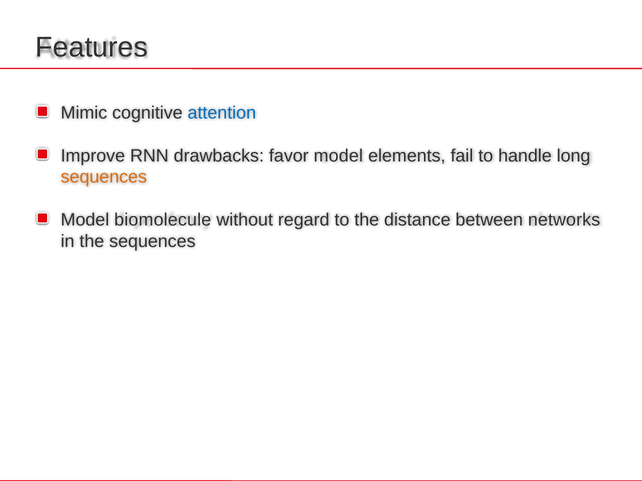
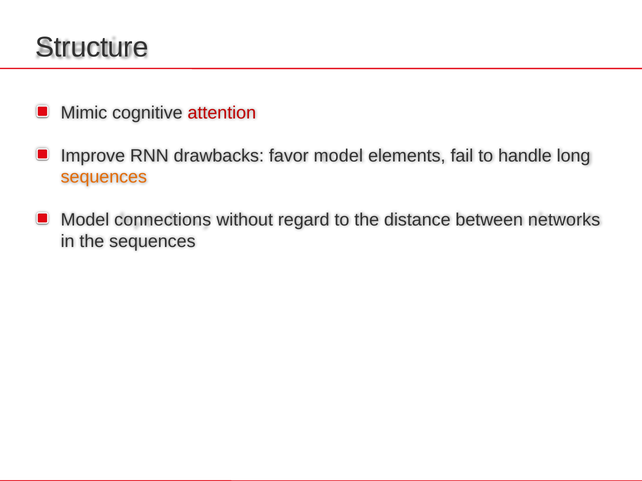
Features: Features -> Structure
attention colour: blue -> red
biomolecule: biomolecule -> connections
